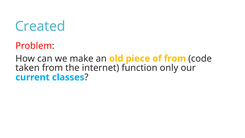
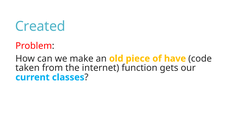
of from: from -> have
only: only -> gets
